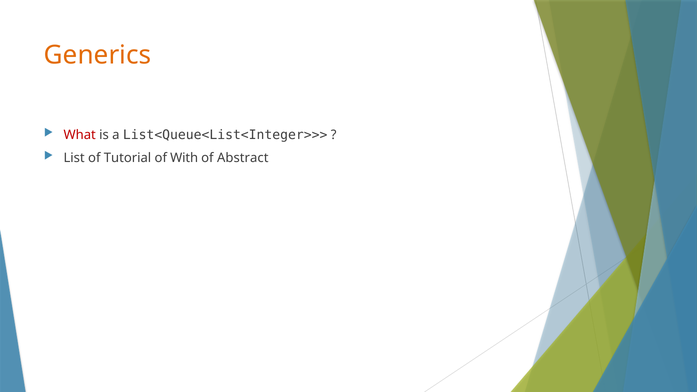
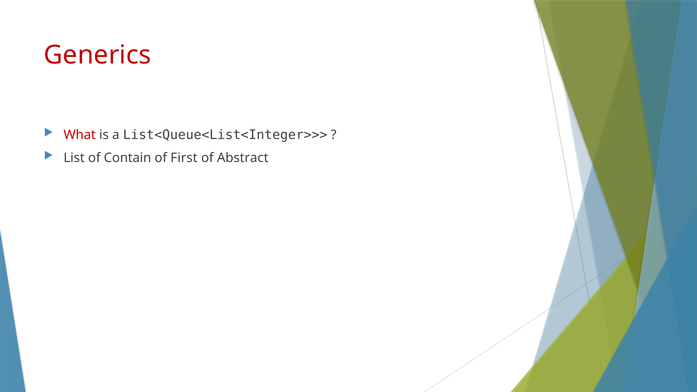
Generics colour: orange -> red
Tutorial: Tutorial -> Contain
With: With -> First
